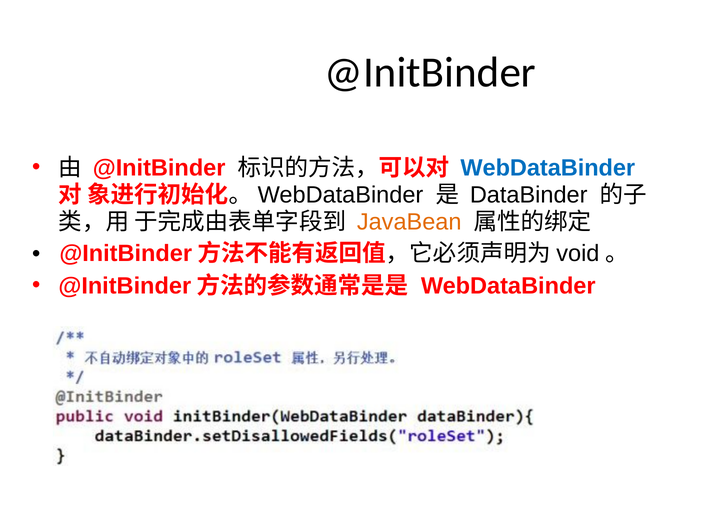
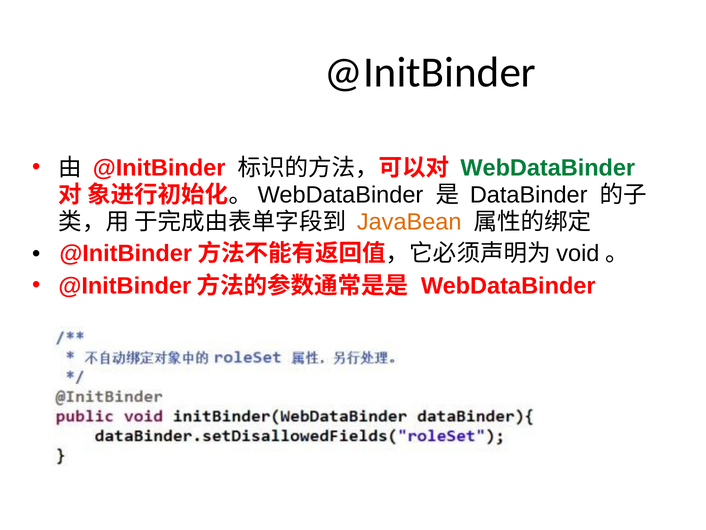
WebDataBinder at (548, 168) colour: blue -> green
